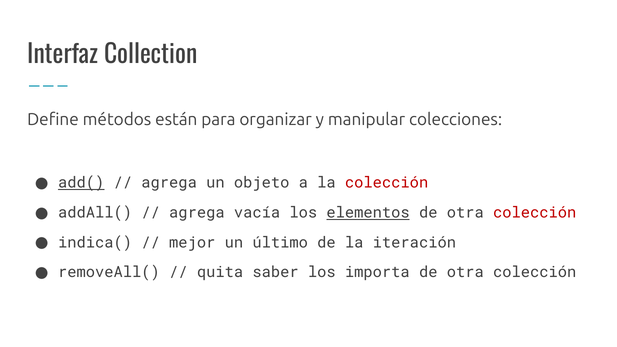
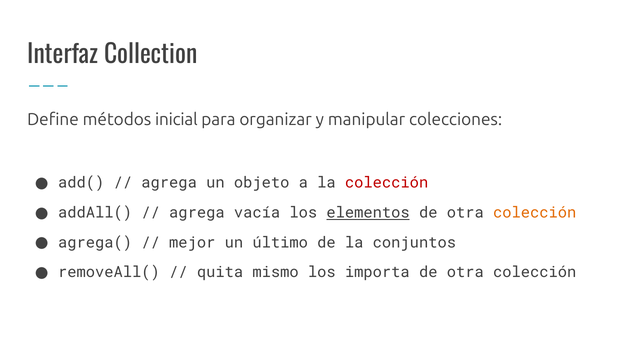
están: están -> inicial
add( underline: present -> none
colección at (535, 213) colour: red -> orange
indica(: indica( -> agrega(
iteración: iteración -> conjuntos
saber: saber -> mismo
